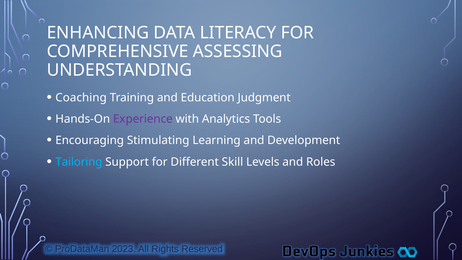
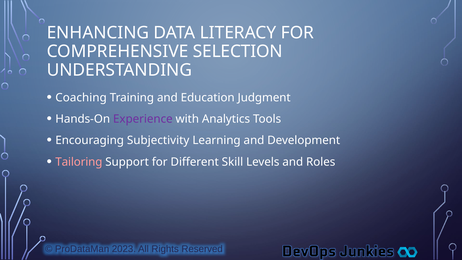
ASSESSING: ASSESSING -> SELECTION
Stimulating: Stimulating -> Subjectivity
Tailoring colour: light blue -> pink
